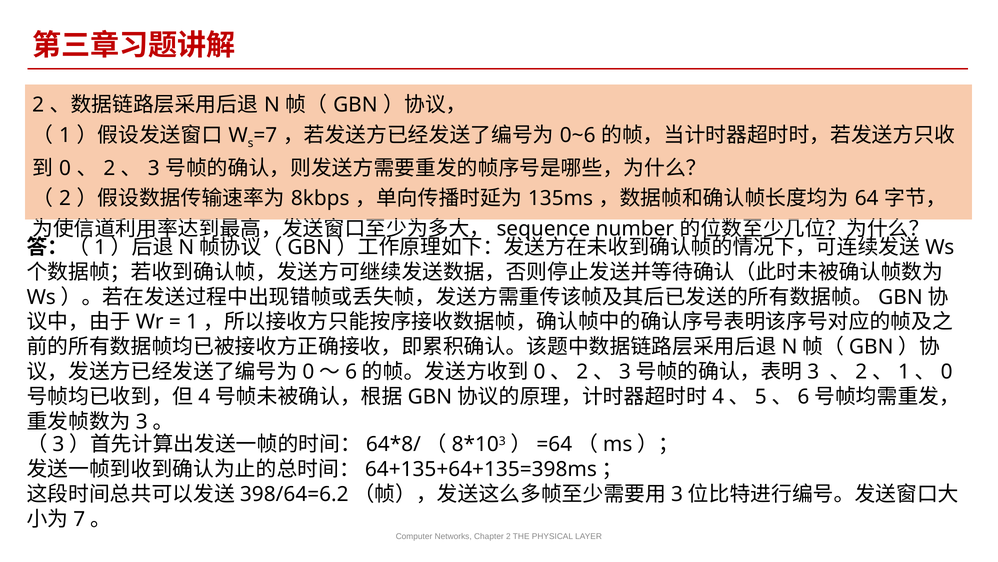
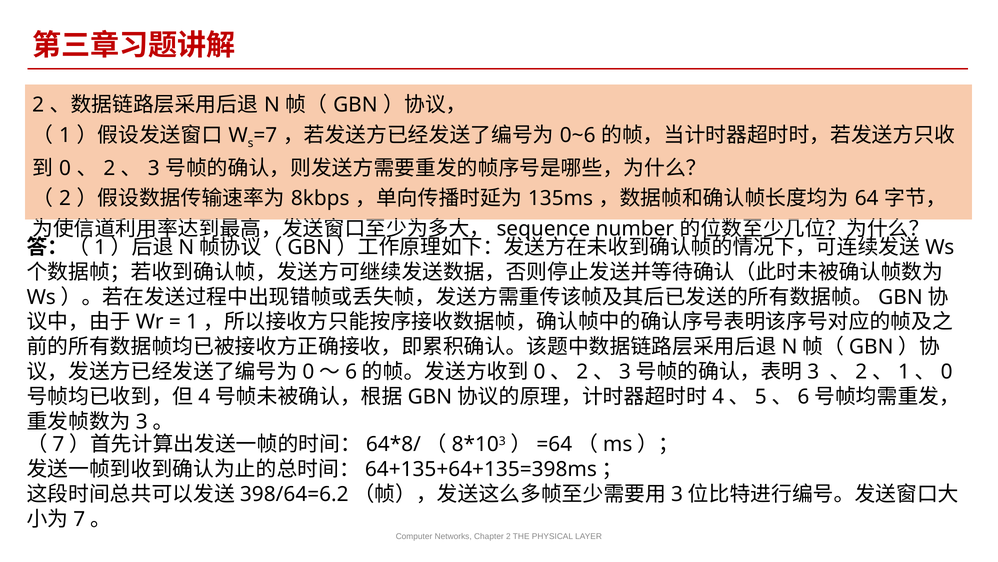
3 at (58, 444): 3 -> 7
